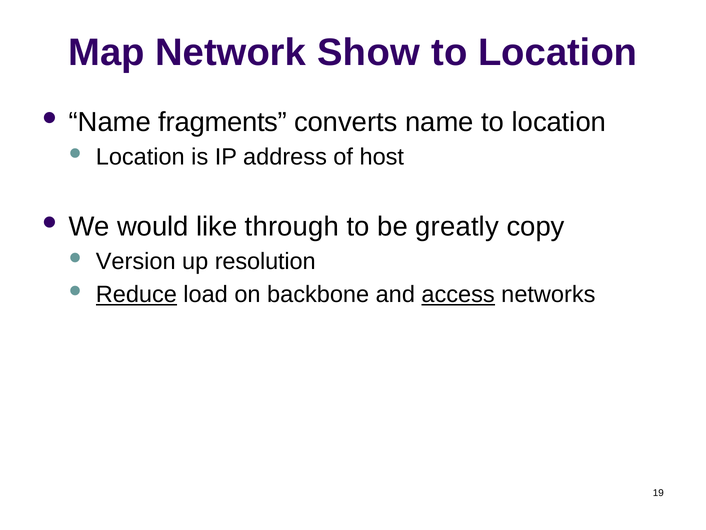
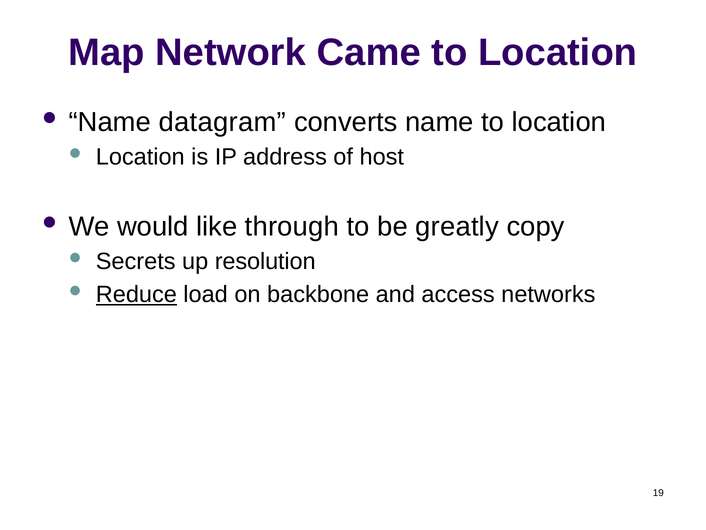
Show: Show -> Came
fragments: fragments -> datagram
Version: Version -> Secrets
access underline: present -> none
